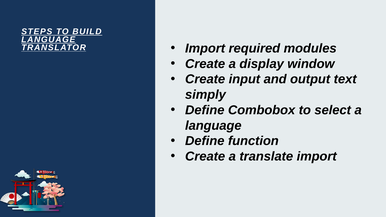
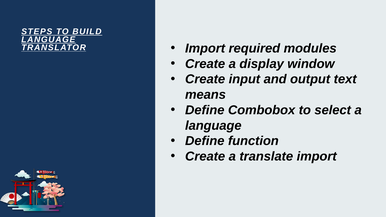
simply: simply -> means
